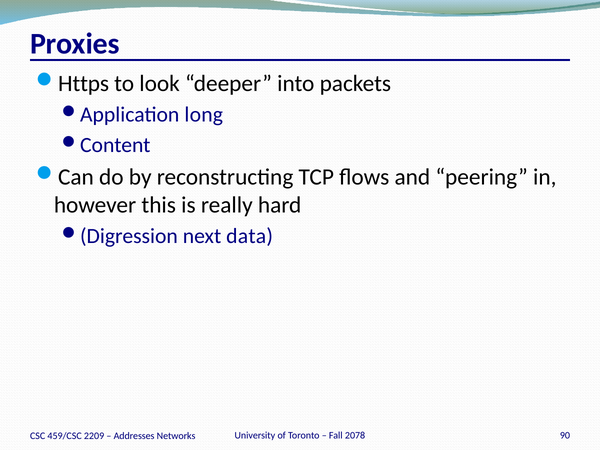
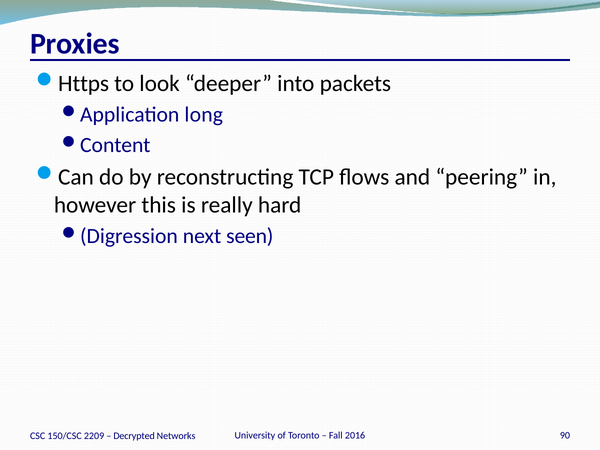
data: data -> seen
2078: 2078 -> 2016
459/CSC: 459/CSC -> 150/CSC
Addresses: Addresses -> Decrypted
